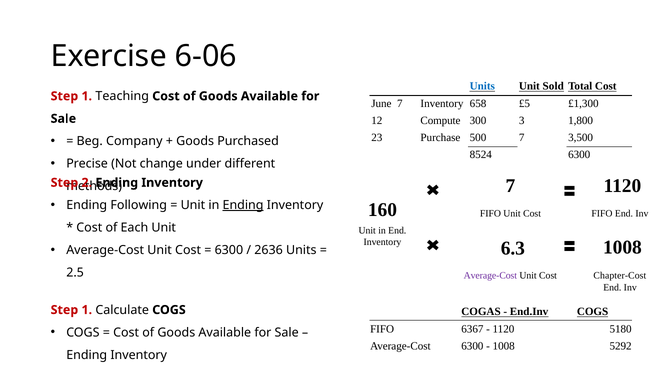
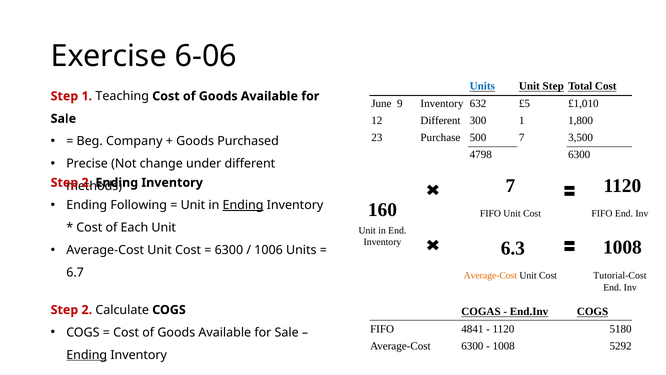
Unit Sold: Sold -> Step
June 7: 7 -> 9
658: 658 -> 632
£1,300: £1,300 -> £1,010
12 Compute: Compute -> Different
300 3: 3 -> 1
8524: 8524 -> 4798
2636: 2636 -> 1006
2.5: 2.5 -> 6.7
Average-Cost at (490, 275) colour: purple -> orange
Chapter-Cost: Chapter-Cost -> Tutorial-Cost
1 at (87, 310): 1 -> 2
6367: 6367 -> 4841
Ending at (87, 355) underline: none -> present
